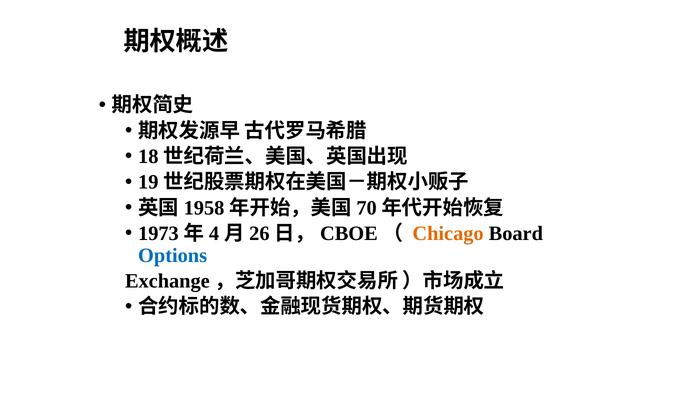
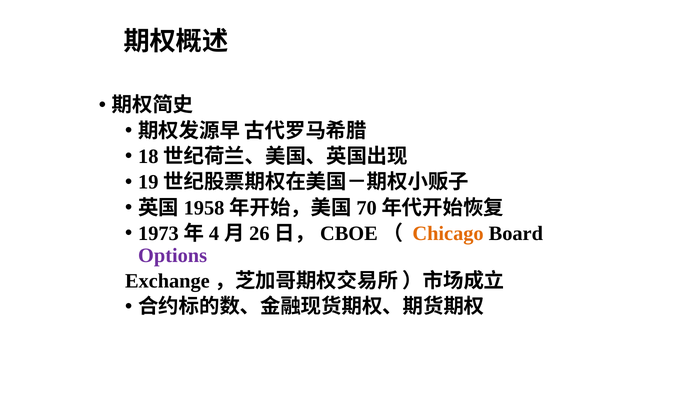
Options colour: blue -> purple
